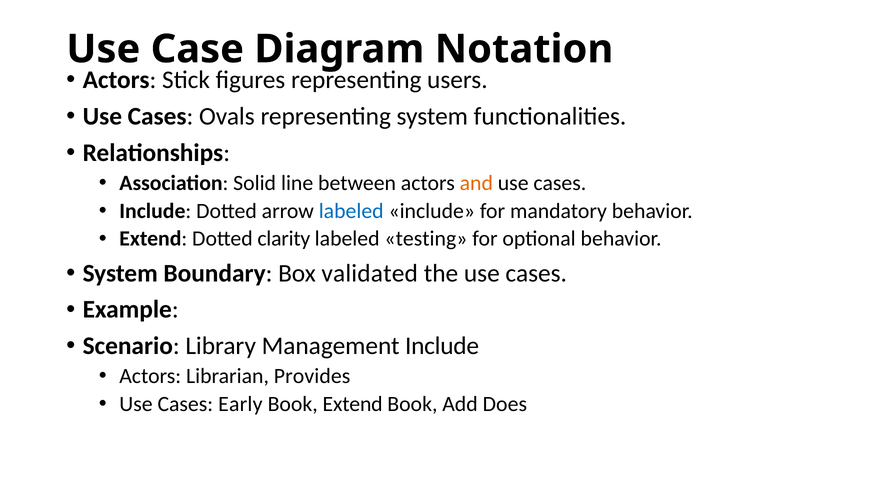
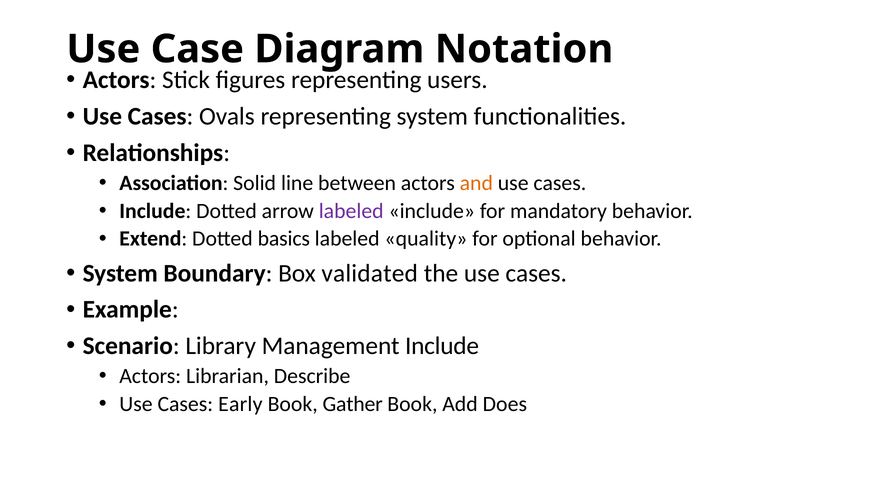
labeled at (351, 211) colour: blue -> purple
clarity: clarity -> basics
testing: testing -> quality
Provides: Provides -> Describe
Book Extend: Extend -> Gather
